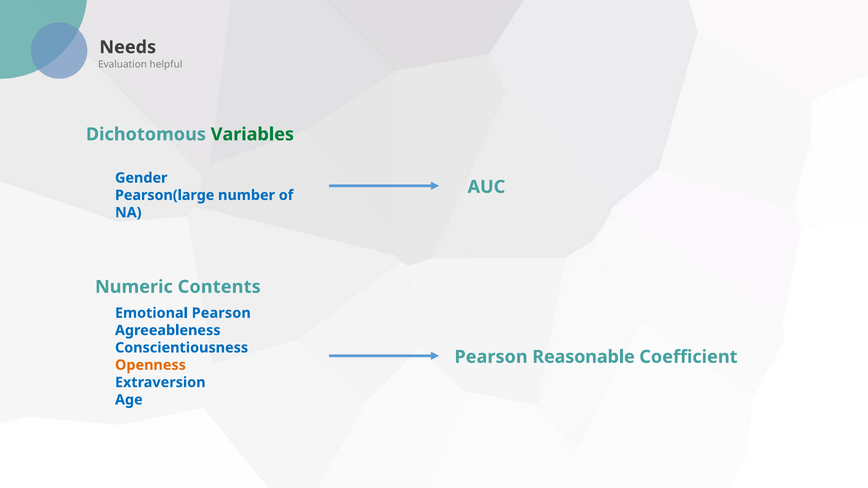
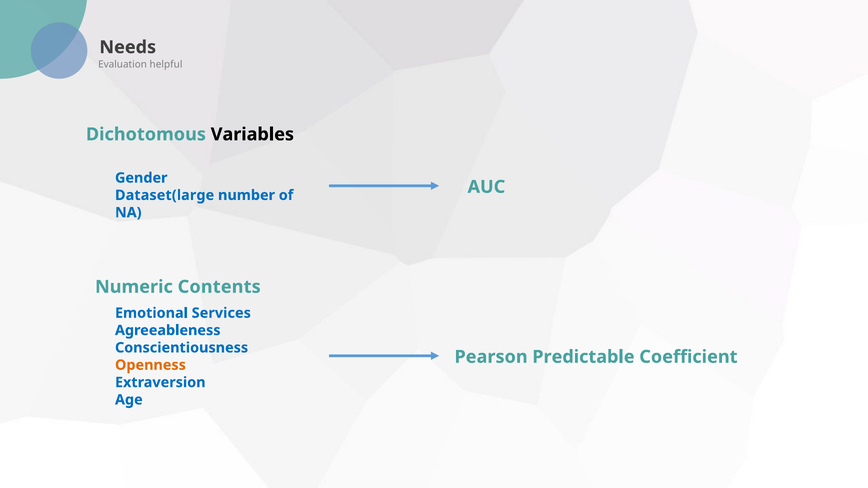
Variables colour: green -> black
Pearson(large: Pearson(large -> Dataset(large
Emotional Pearson: Pearson -> Services
Reasonable: Reasonable -> Predictable
